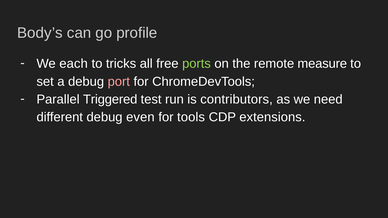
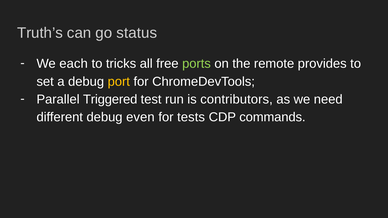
Body’s: Body’s -> Truth’s
profile: profile -> status
measure: measure -> provides
port colour: pink -> yellow
tools: tools -> tests
extensions: extensions -> commands
